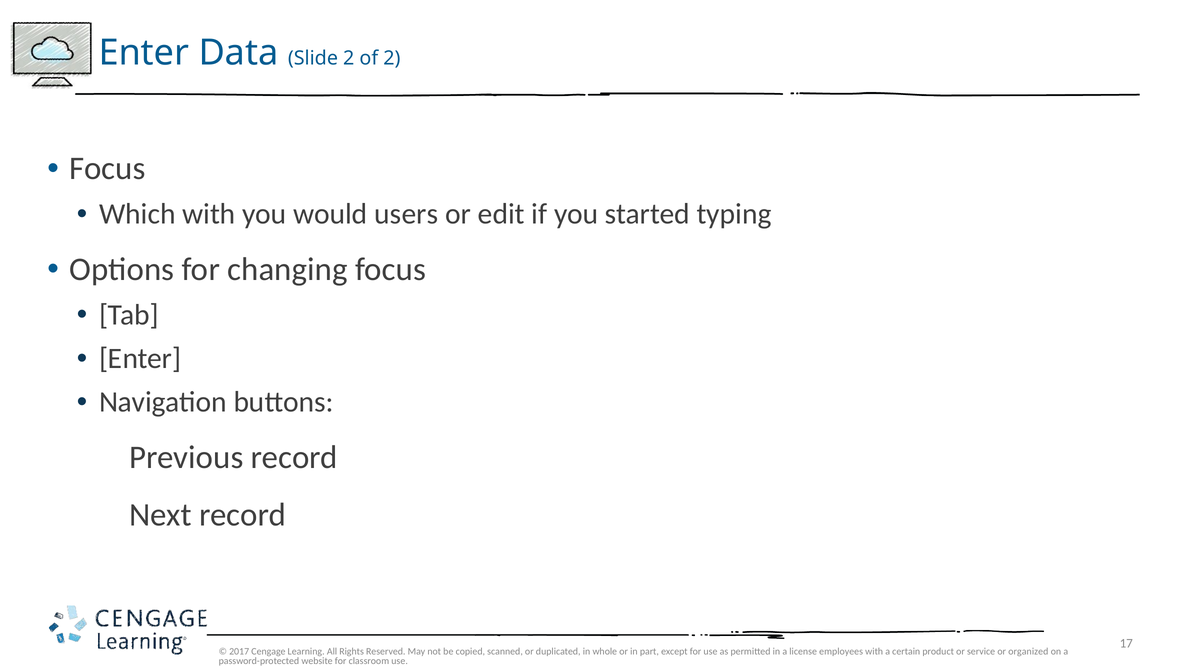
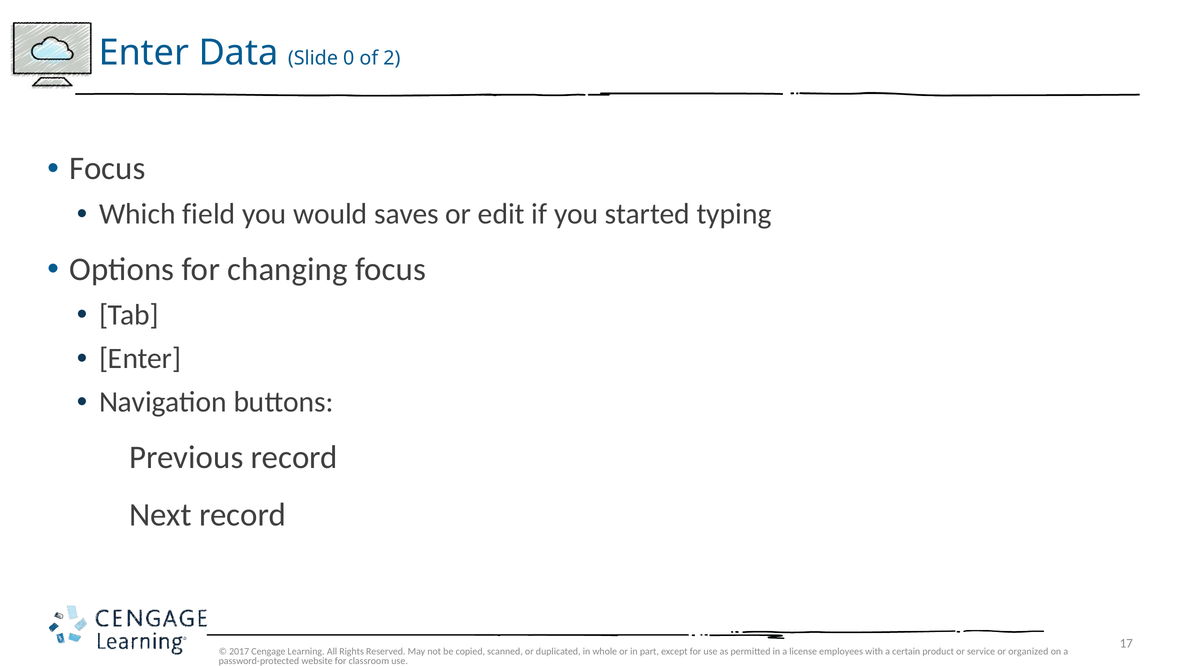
Slide 2: 2 -> 0
Which with: with -> field
users: users -> saves
